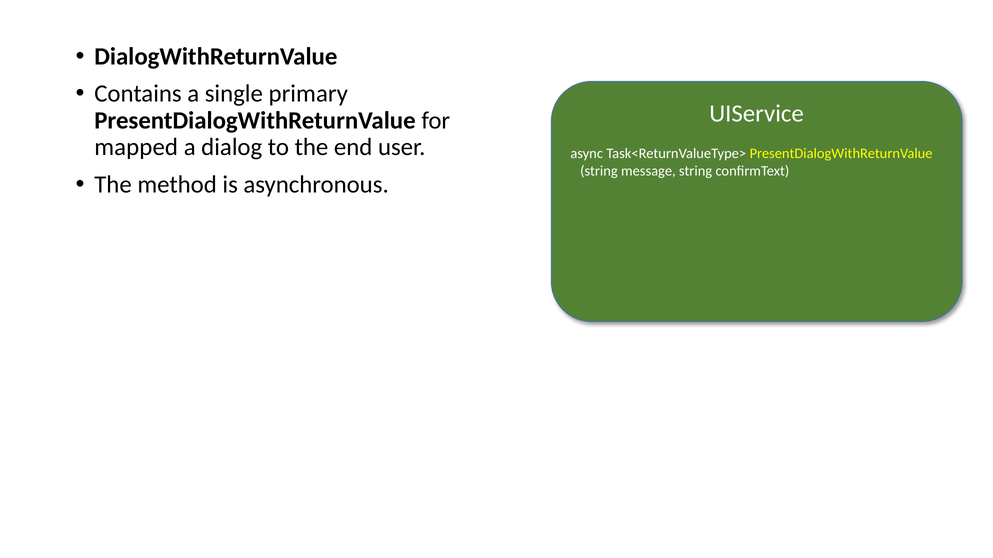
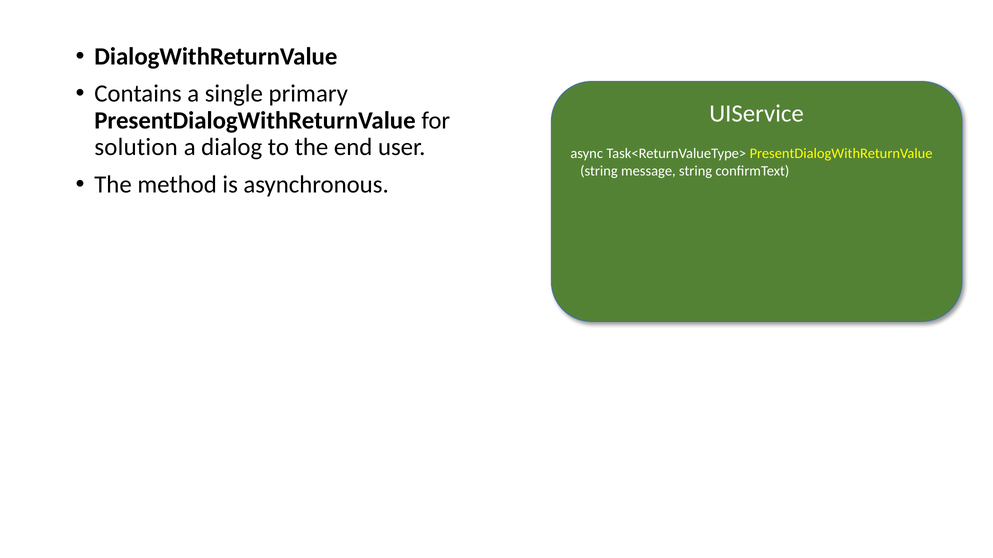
mapped: mapped -> solution
